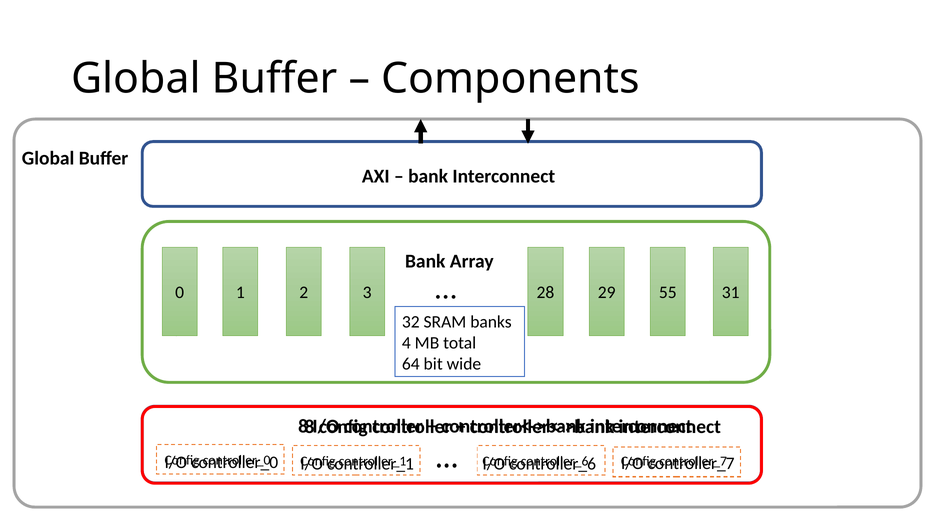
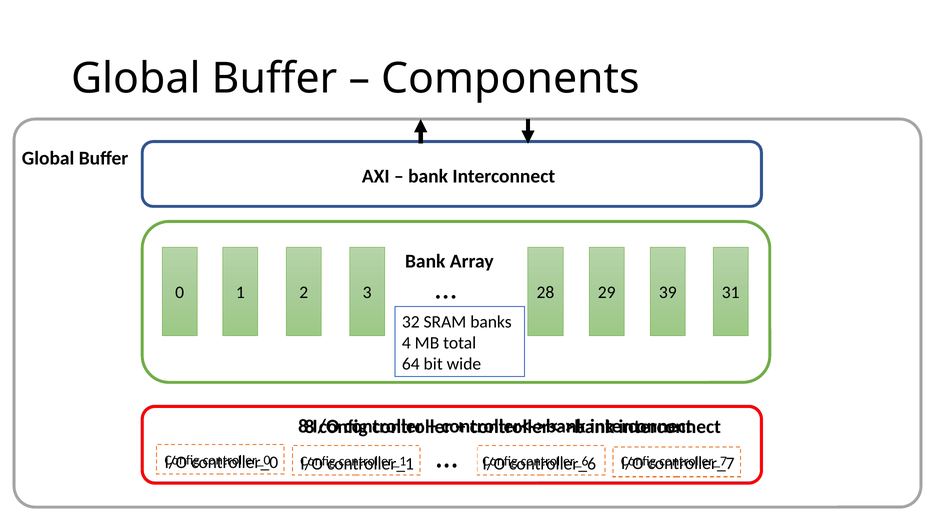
55: 55 -> 39
